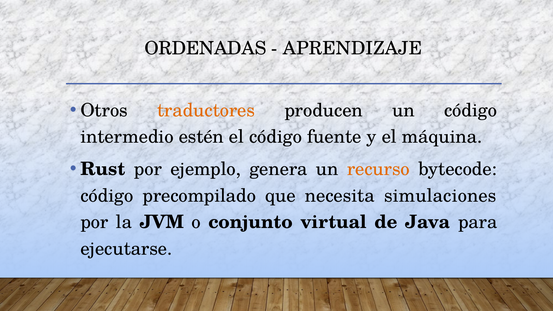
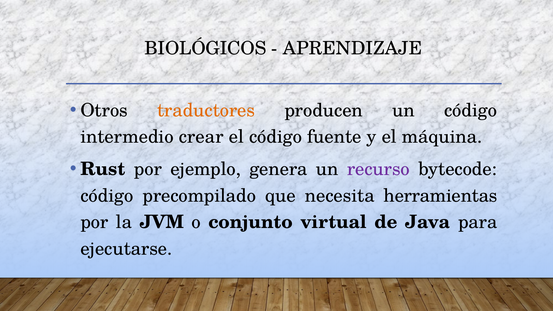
ORDENADAS: ORDENADAS -> BIOLÓGICOS
estén: estén -> crear
recurso colour: orange -> purple
simulaciones: simulaciones -> herramientas
